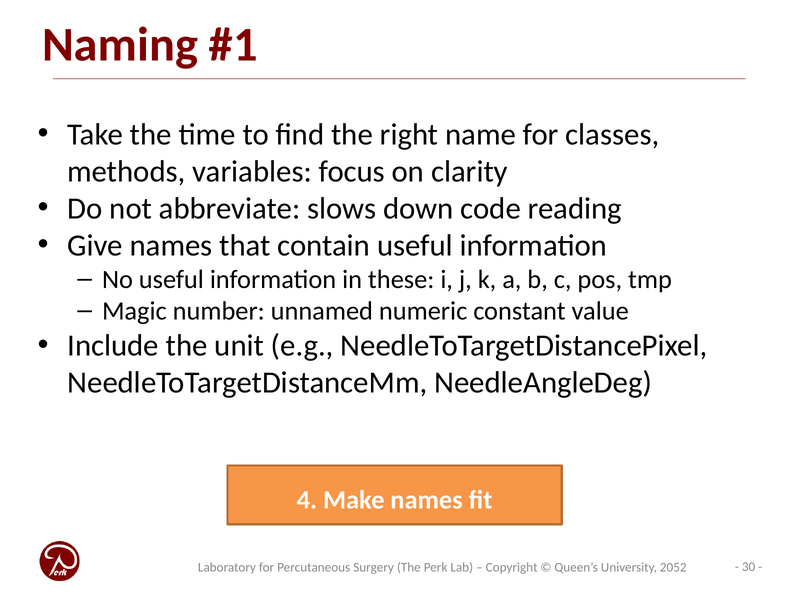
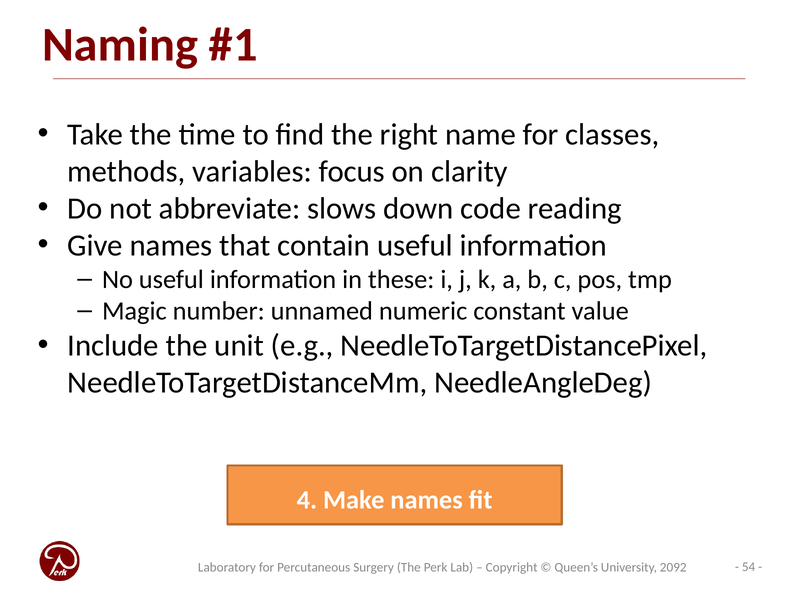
30: 30 -> 54
2052: 2052 -> 2092
